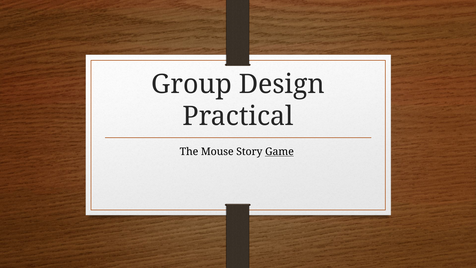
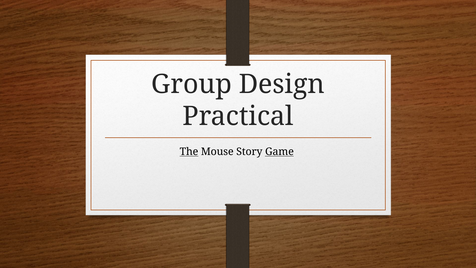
The underline: none -> present
